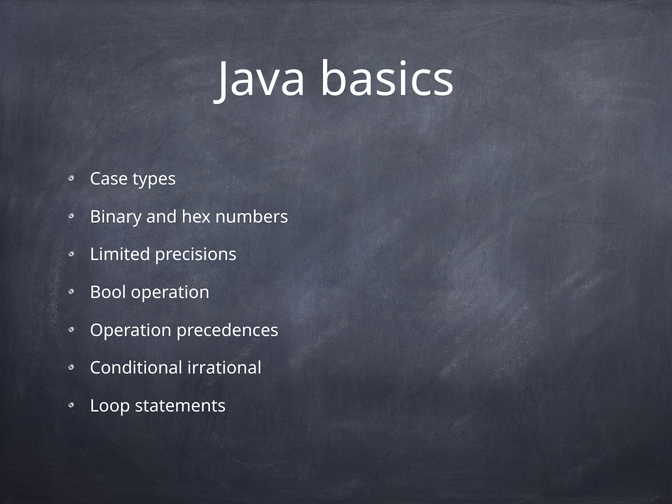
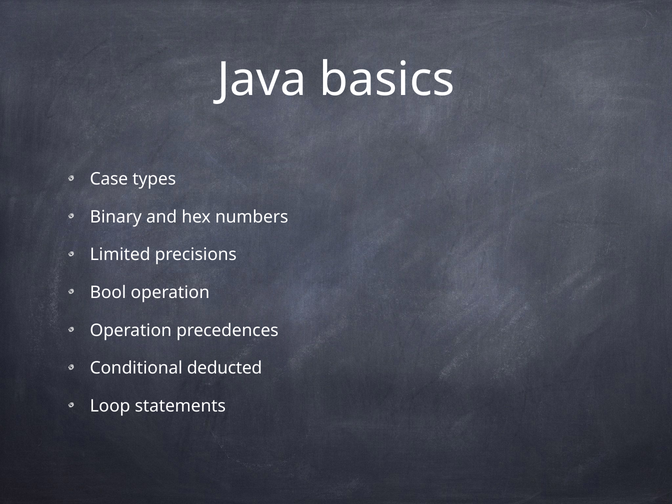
irrational: irrational -> deducted
